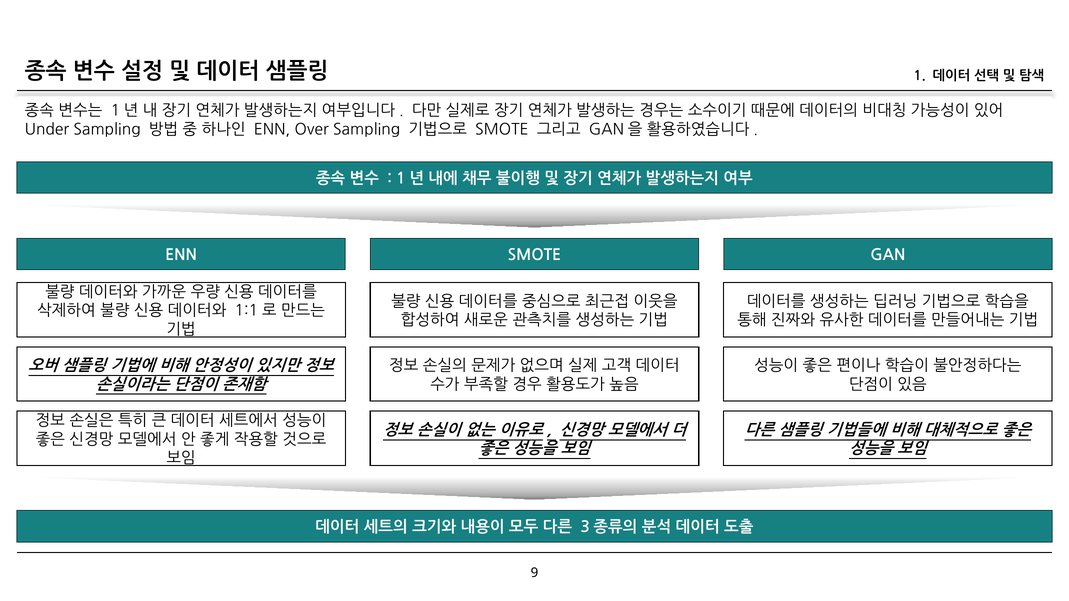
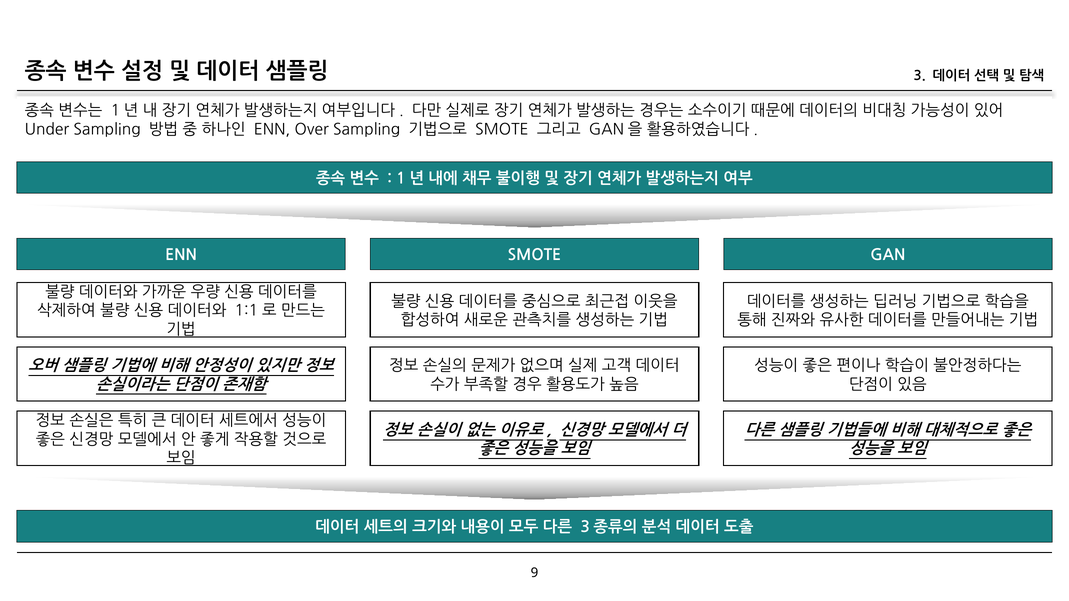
1: 1 -> 3
